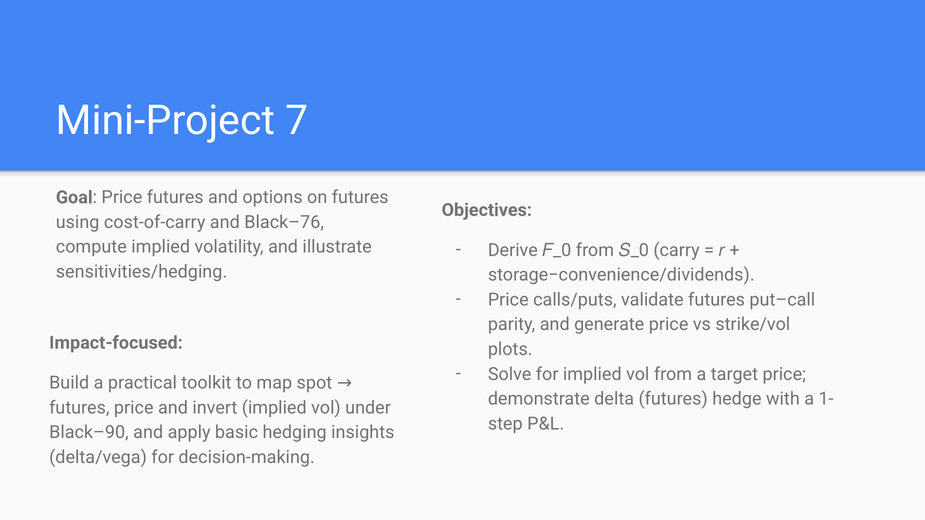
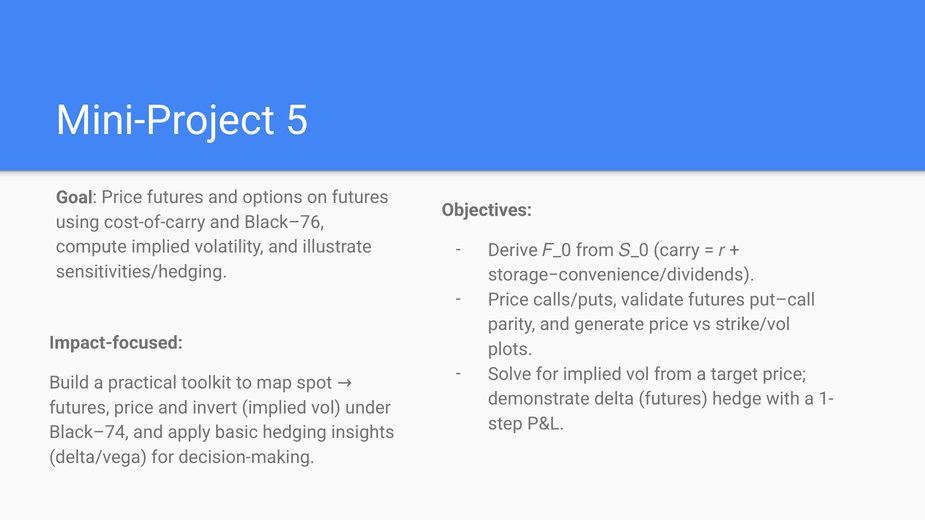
7: 7 -> 5
Black–90: Black–90 -> Black–74
